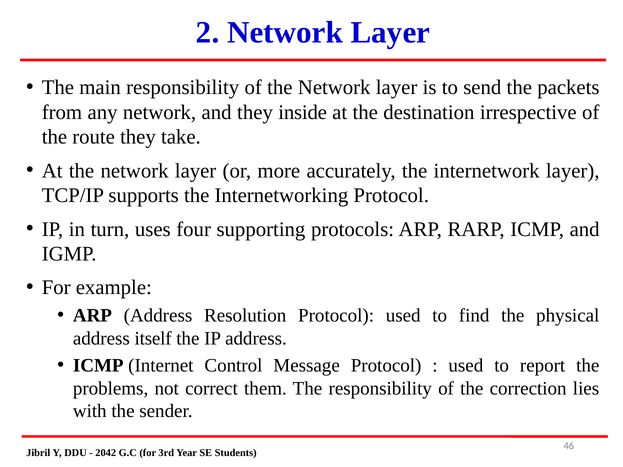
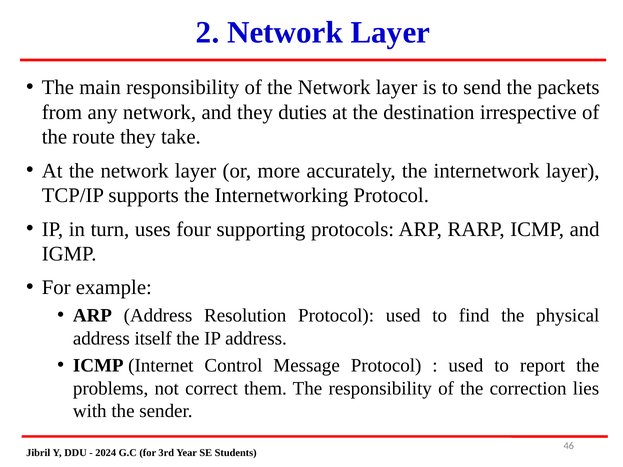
inside: inside -> duties
2042: 2042 -> 2024
